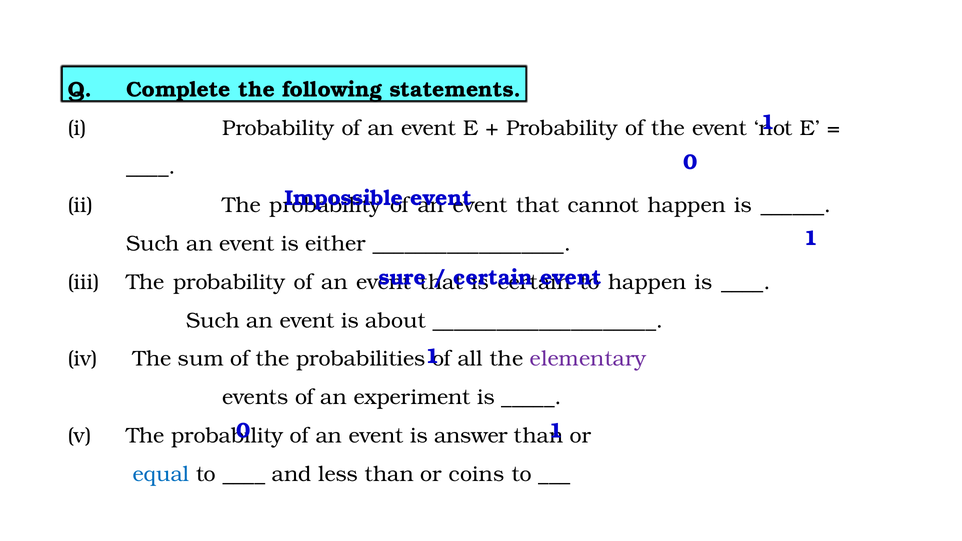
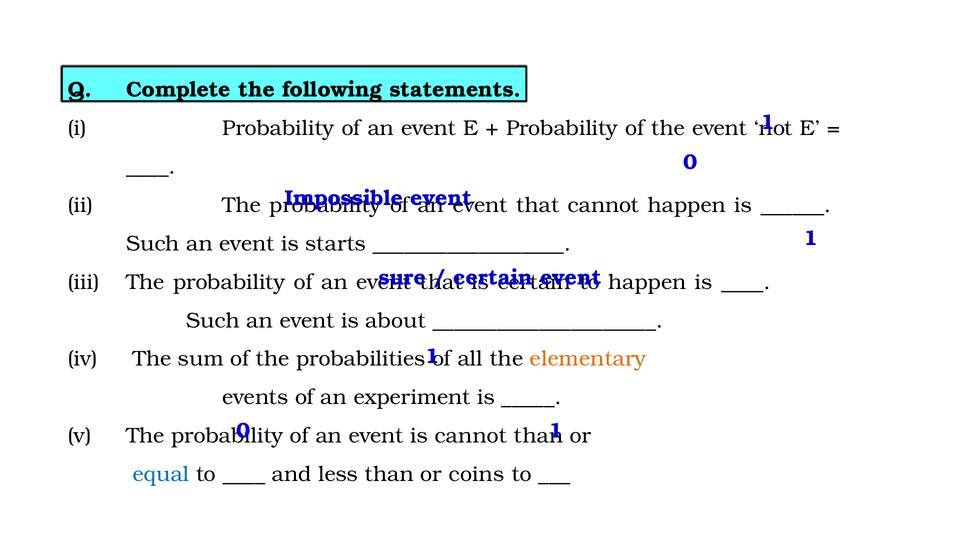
either: either -> starts
elementary colour: purple -> orange
is answer: answer -> cannot
